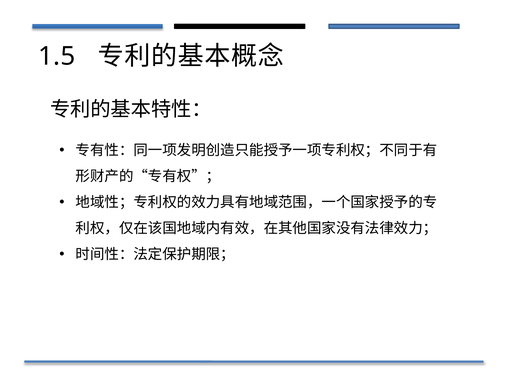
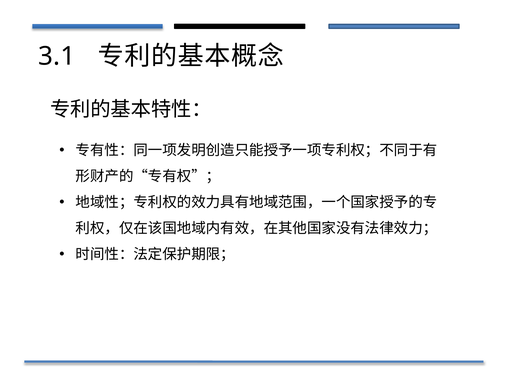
1.5: 1.5 -> 3.1
